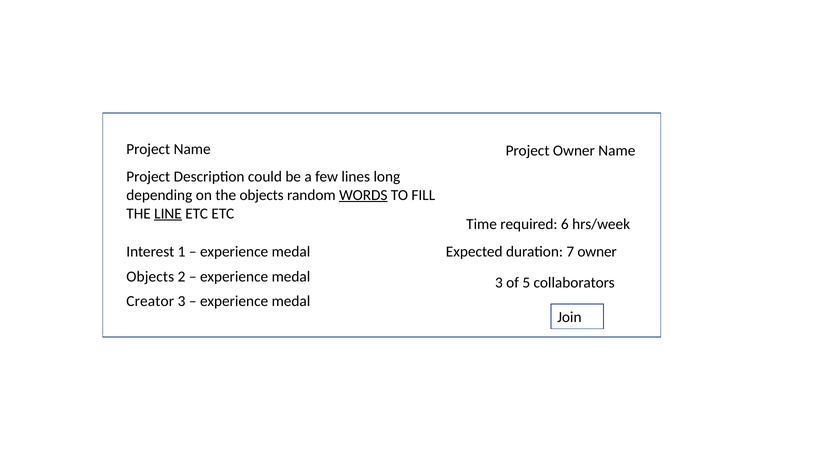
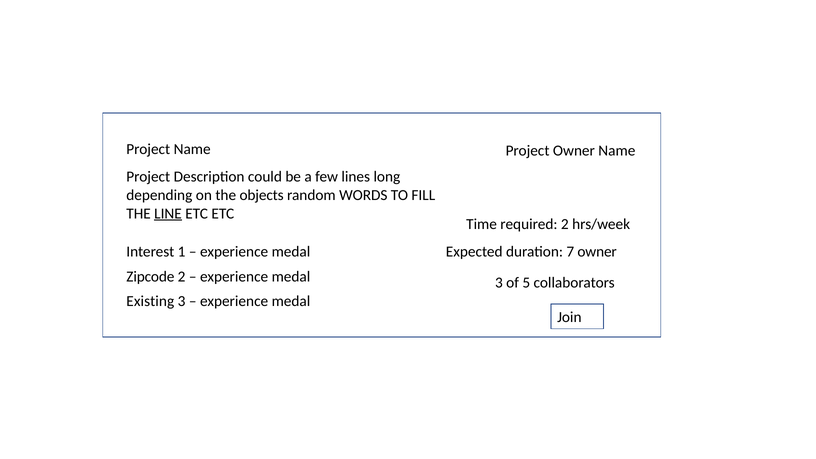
WORDS underline: present -> none
required 6: 6 -> 2
Objects at (150, 277): Objects -> Zipcode
Creator: Creator -> Existing
